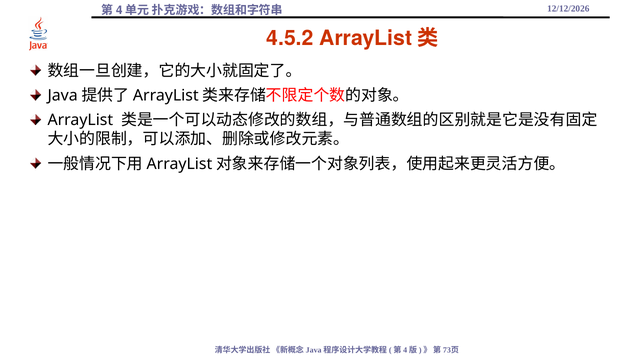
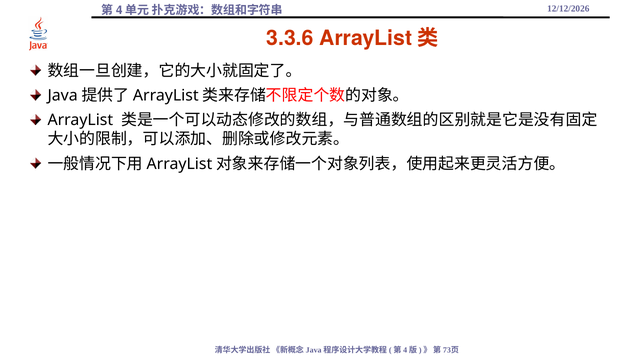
4.5.2: 4.5.2 -> 3.3.6
